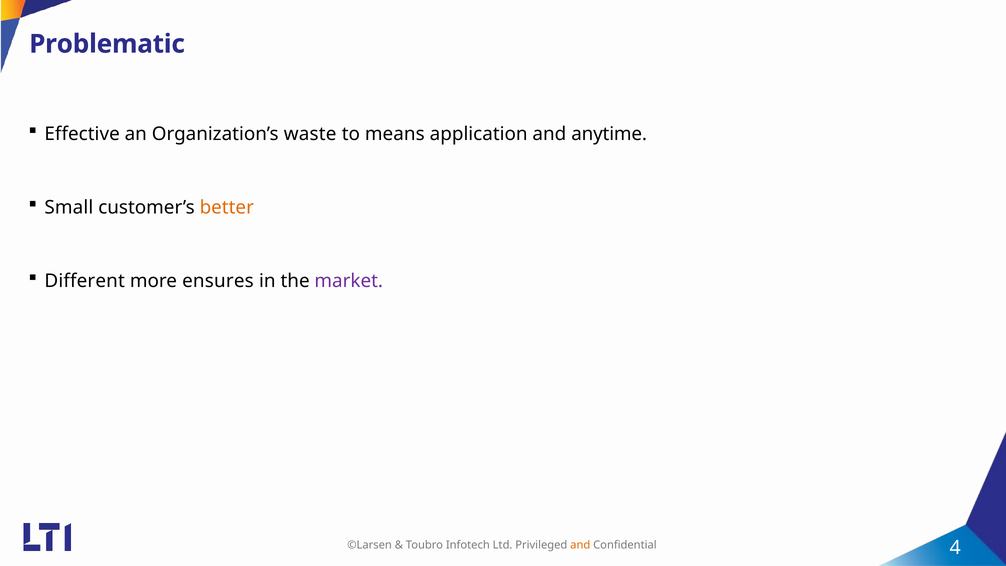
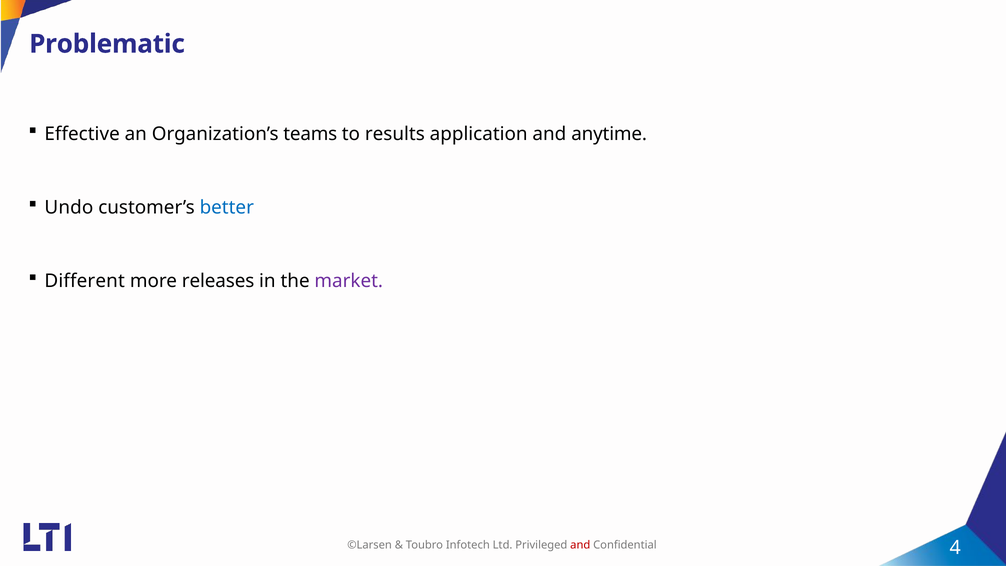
waste: waste -> teams
means: means -> results
Small: Small -> Undo
better colour: orange -> blue
ensures: ensures -> releases
and at (580, 545) colour: orange -> red
